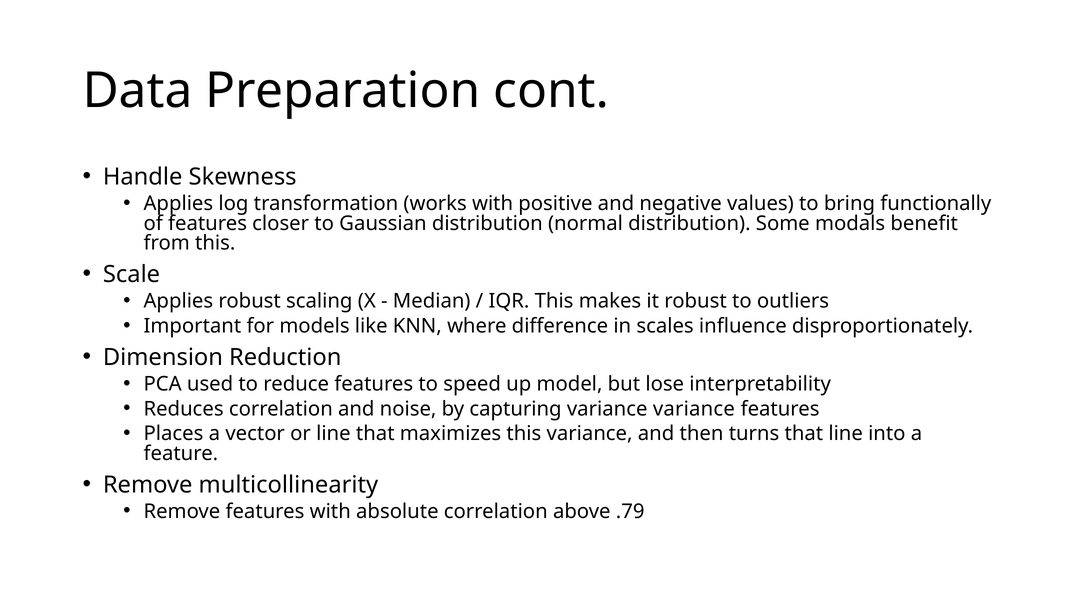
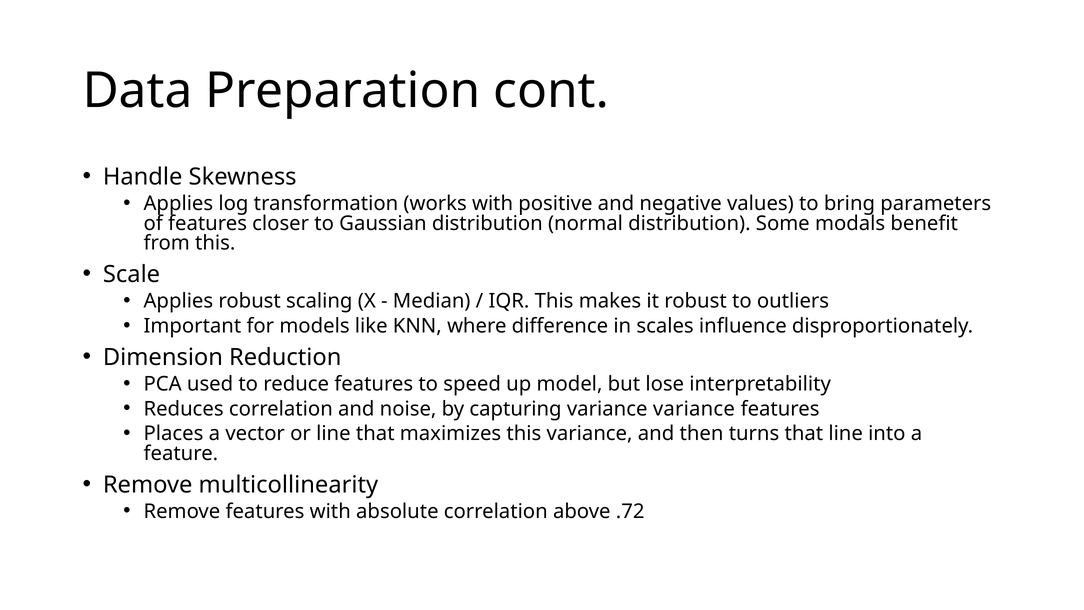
functionally: functionally -> parameters
.79: .79 -> .72
